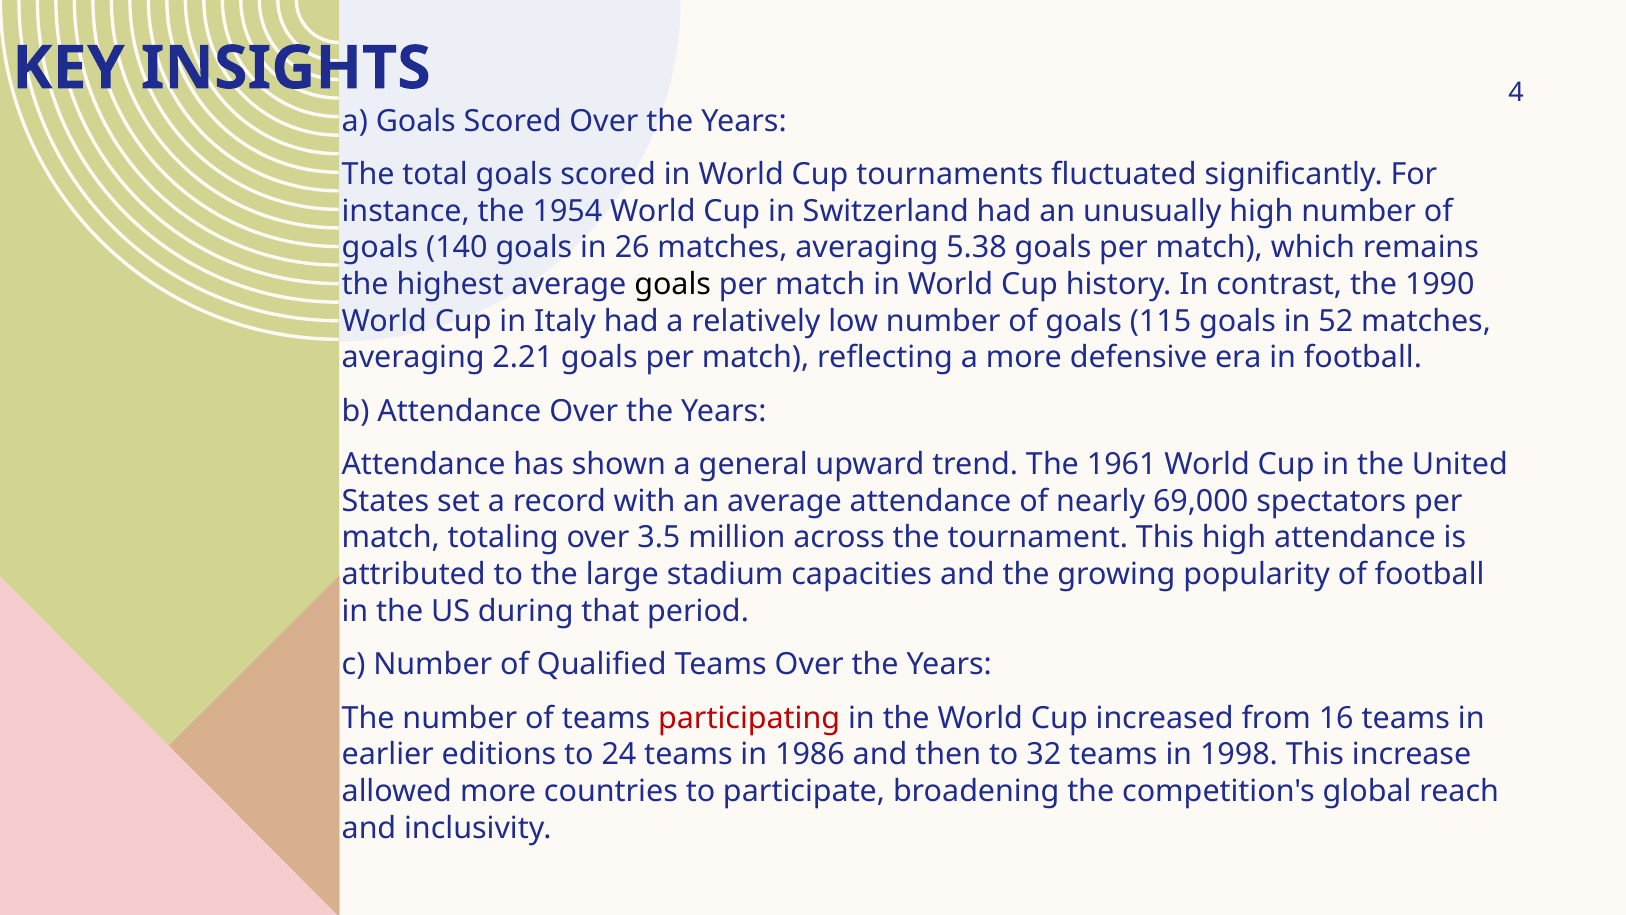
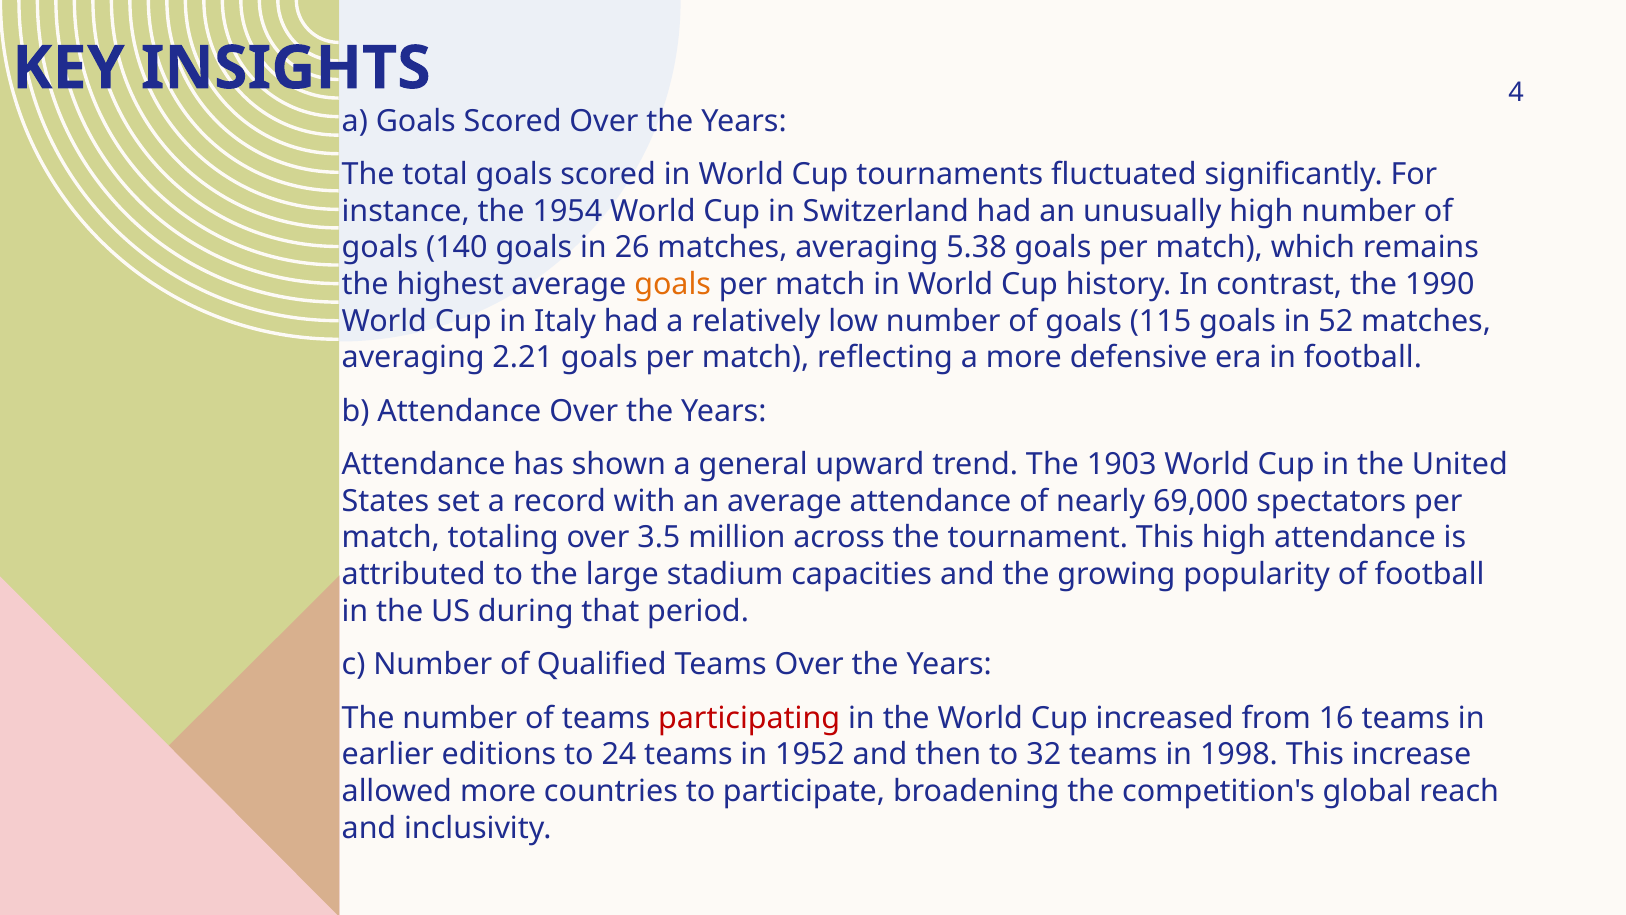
goals at (673, 284) colour: black -> orange
1961: 1961 -> 1903
1986: 1986 -> 1952
